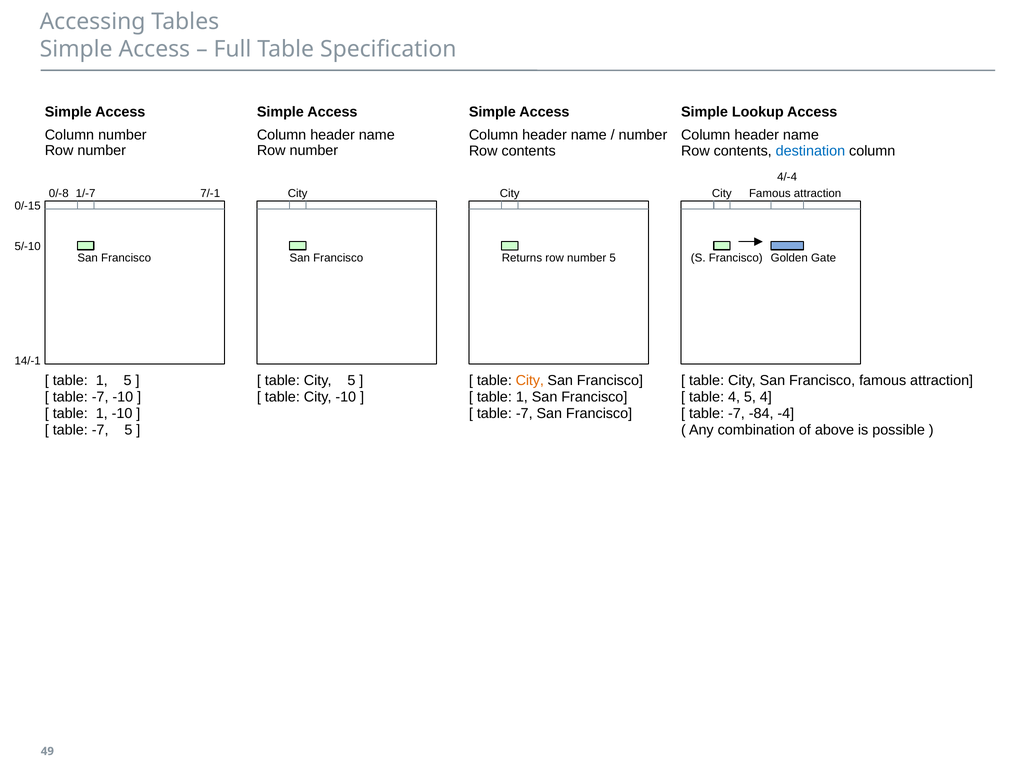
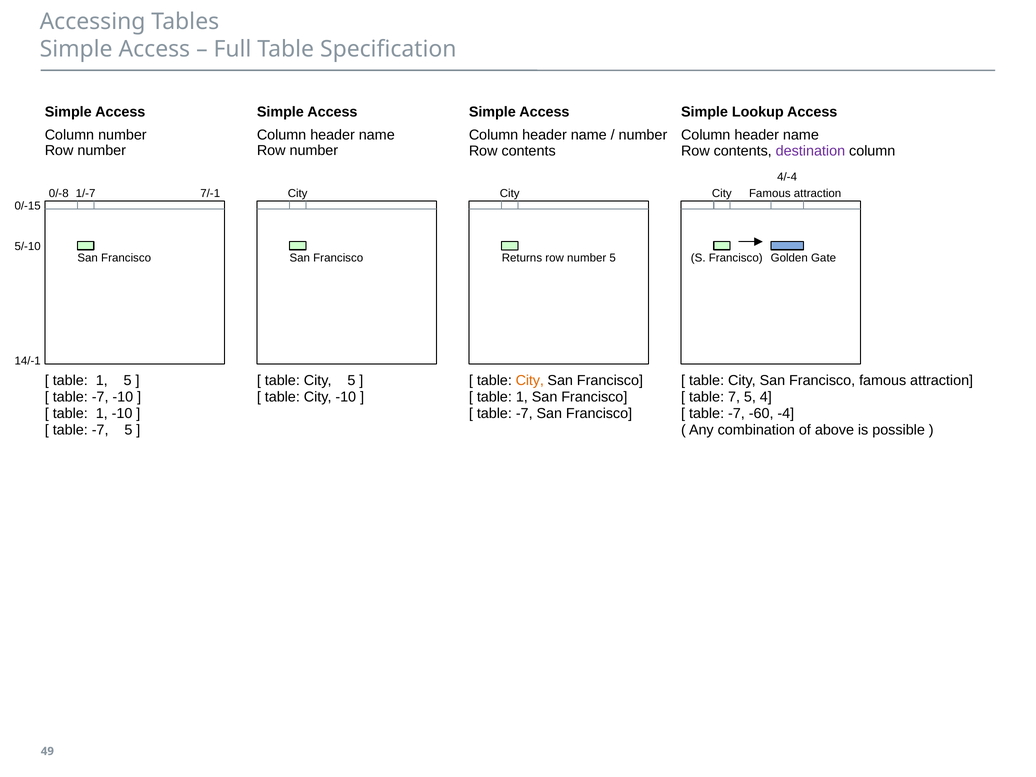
destination colour: blue -> purple
table 4: 4 -> 7
-84: -84 -> -60
